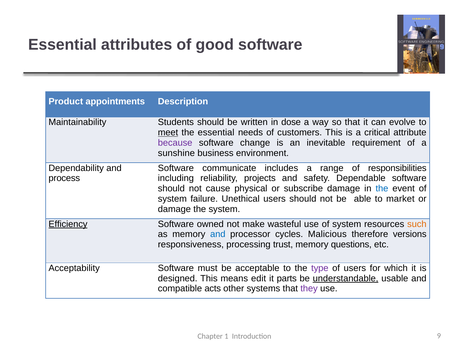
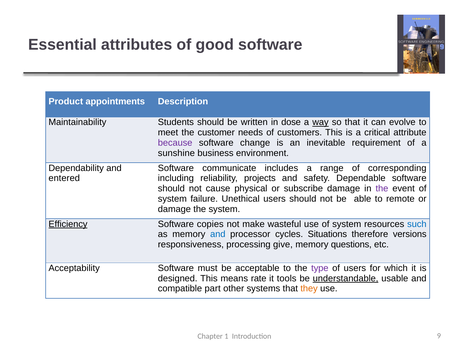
way underline: none -> present
meet underline: present -> none
the essential: essential -> customer
responsibilities: responsibilities -> corresponding
process: process -> entered
the at (382, 188) colour: blue -> purple
market: market -> remote
owned: owned -> copies
such colour: orange -> blue
Malicious: Malicious -> Situations
trust: trust -> give
edit: edit -> rate
parts: parts -> tools
acts: acts -> part
they colour: purple -> orange
